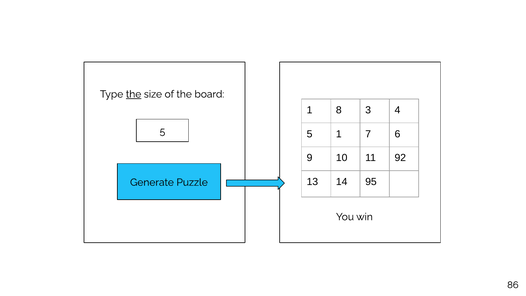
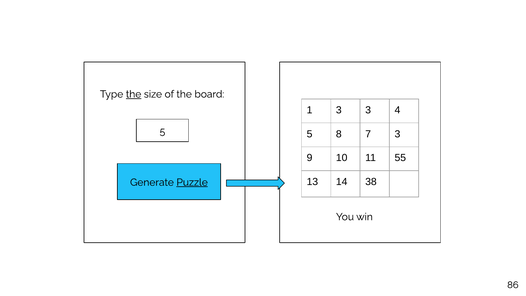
1 8: 8 -> 3
1 at (339, 134): 1 -> 8
7 6: 6 -> 3
92: 92 -> 55
95: 95 -> 38
Puzzle underline: none -> present
